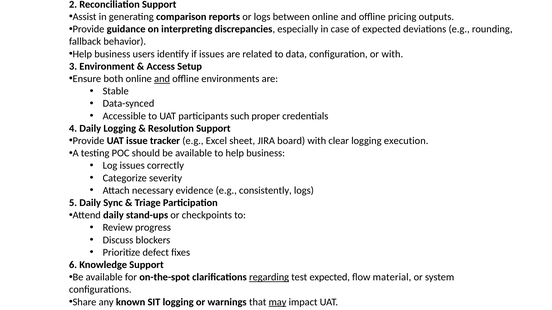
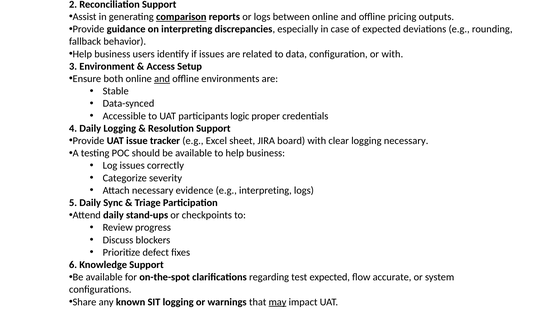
comparison underline: none -> present
such: such -> logic
logging execution: execution -> necessary
e.g consistently: consistently -> interpreting
regarding underline: present -> none
flow material: material -> accurate
